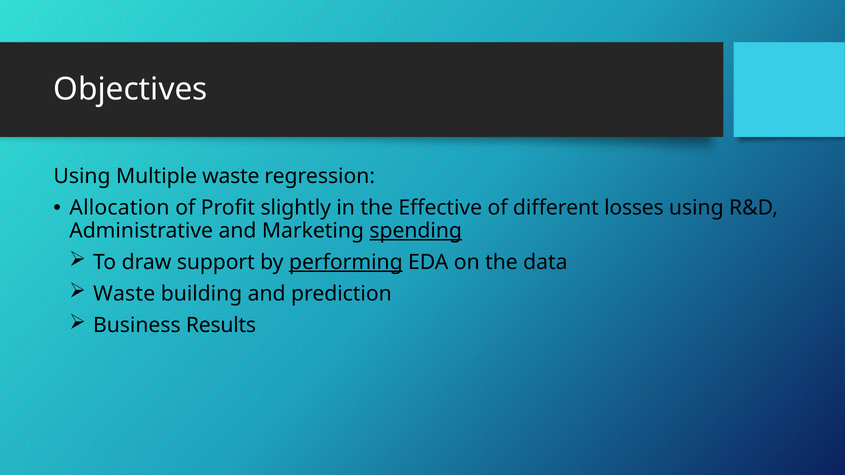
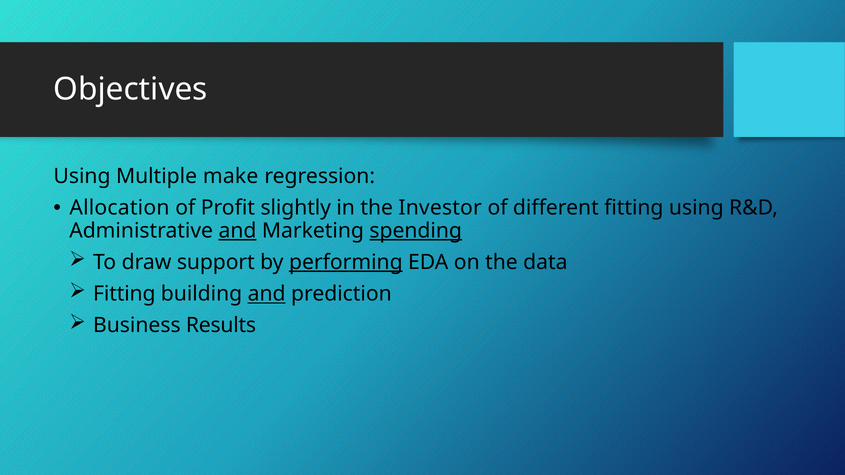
Multiple waste: waste -> make
Effective: Effective -> Investor
different losses: losses -> fitting
and at (237, 231) underline: none -> present
Waste at (124, 294): Waste -> Fitting
and at (267, 294) underline: none -> present
